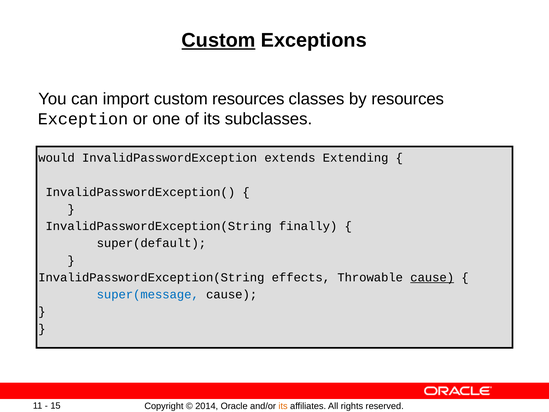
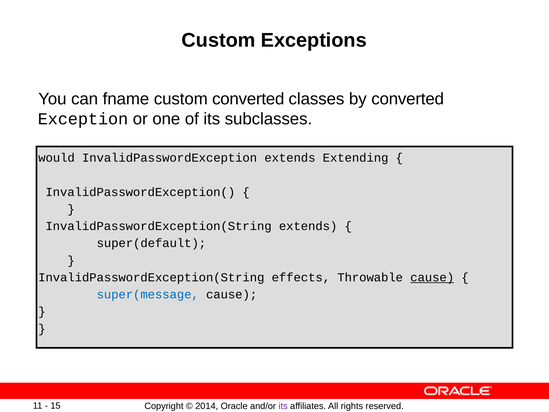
Custom at (219, 40) underline: present -> none
import: import -> fname
custom resources: resources -> converted
by resources: resources -> converted
InvalidPasswordException(String finally: finally -> extends
its at (283, 406) colour: orange -> purple
